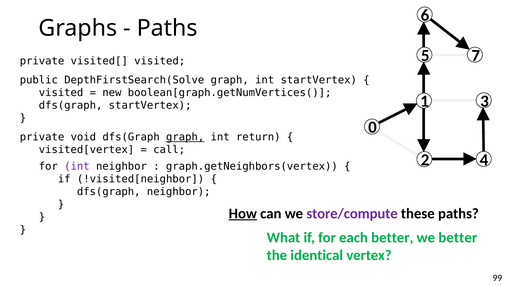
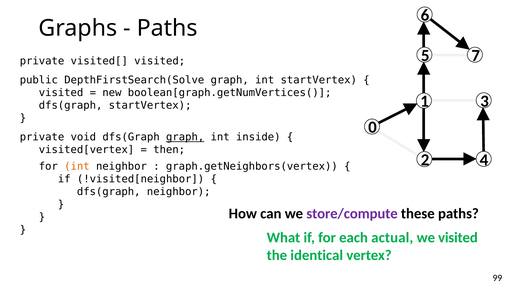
return: return -> inside
call: call -> then
int at (77, 166) colour: purple -> orange
How underline: present -> none
each better: better -> actual
we better: better -> visited
